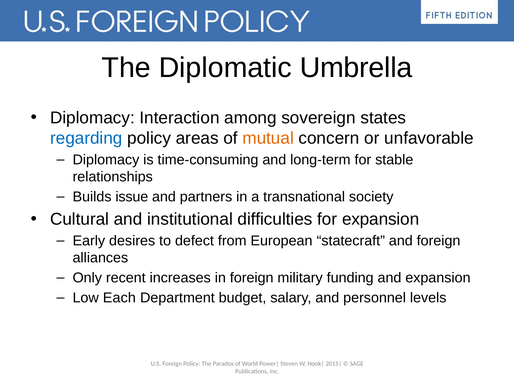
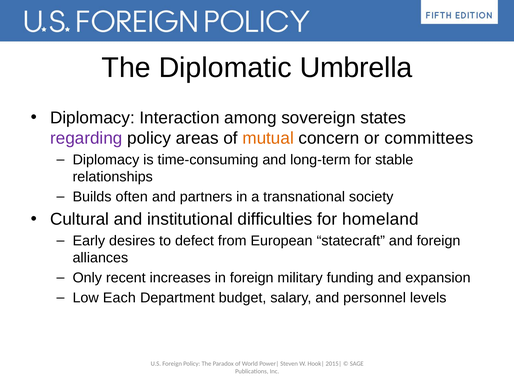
regarding colour: blue -> purple
unfavorable: unfavorable -> committees
issue: issue -> often
for expansion: expansion -> homeland
